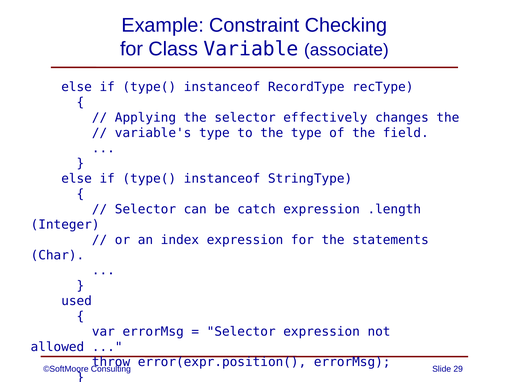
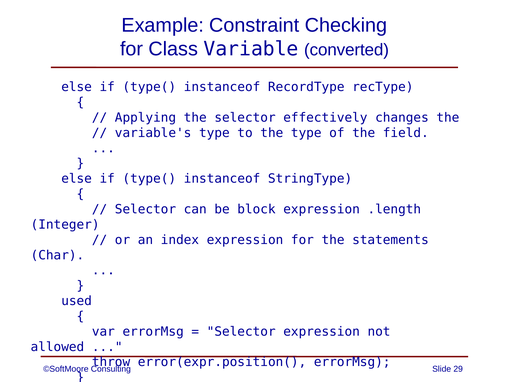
associate: associate -> converted
catch: catch -> block
